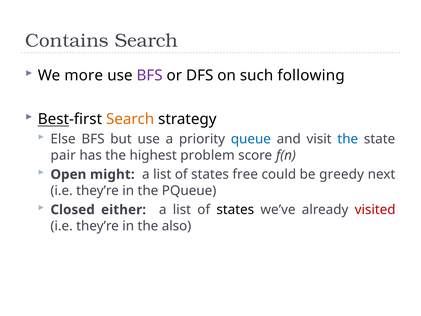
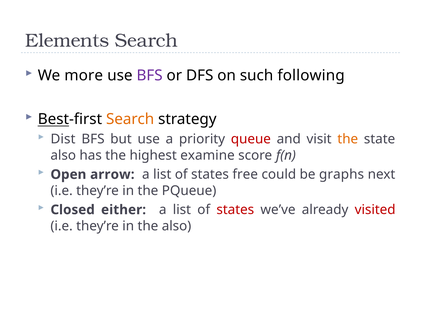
Contains: Contains -> Elements
Else: Else -> Dist
queue colour: blue -> red
the at (348, 139) colour: blue -> orange
pair at (63, 155): pair -> also
problem: problem -> examine
might: might -> arrow
greedy: greedy -> graphs
states at (235, 210) colour: black -> red
